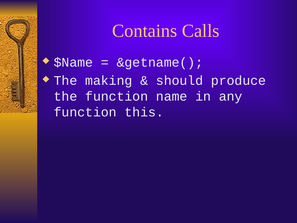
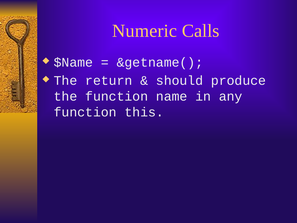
Contains: Contains -> Numeric
making: making -> return
